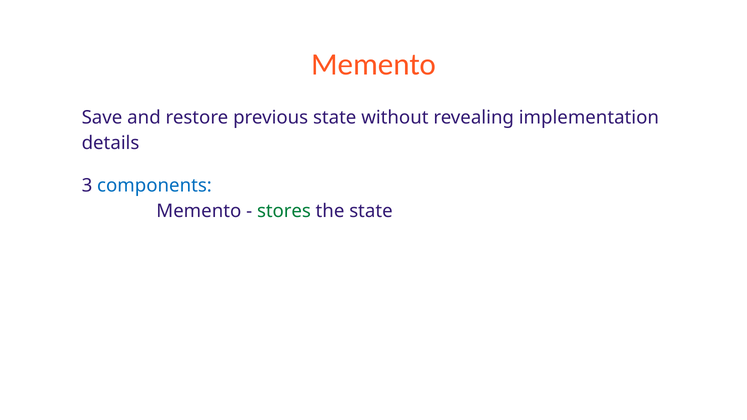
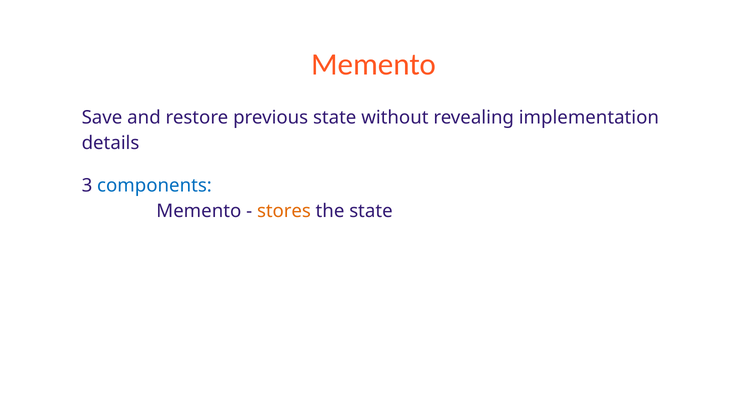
stores colour: green -> orange
